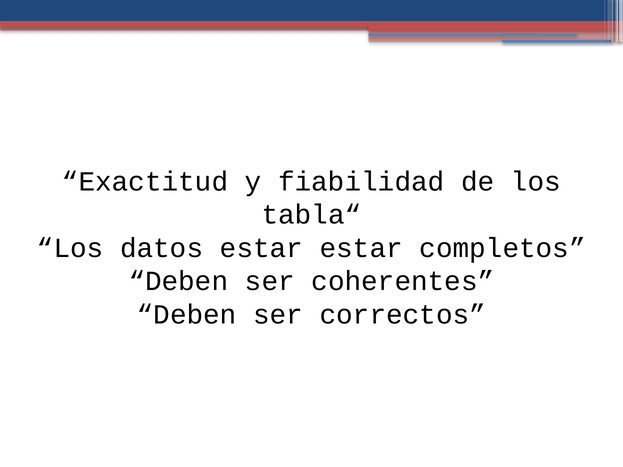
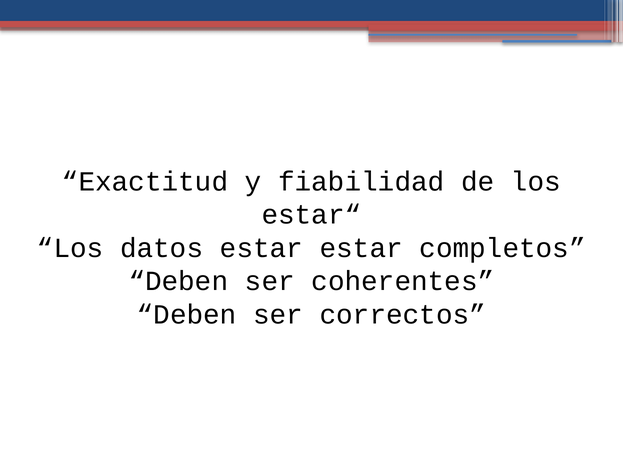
tabla“: tabla“ -> estar“
